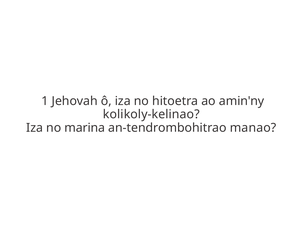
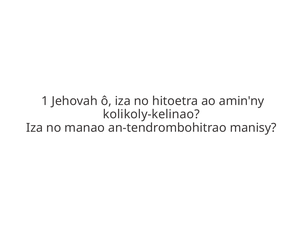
marina: marina -> manao
manao: manao -> manisy
